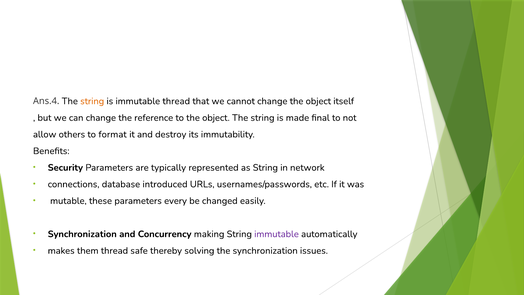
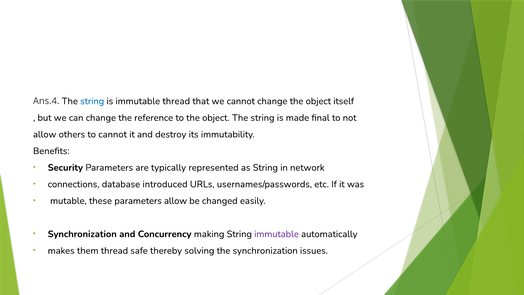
string at (92, 101) colour: orange -> blue
to format: format -> cannot
parameters every: every -> allow
